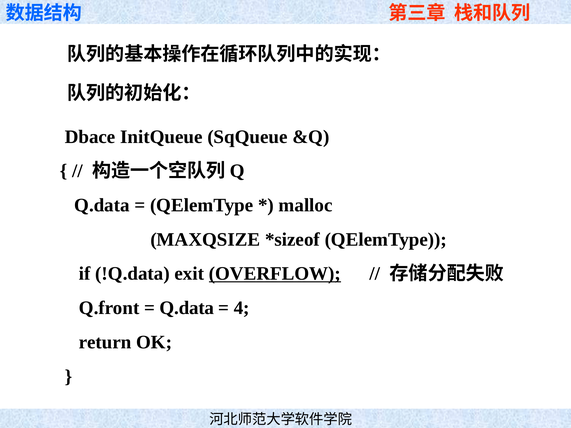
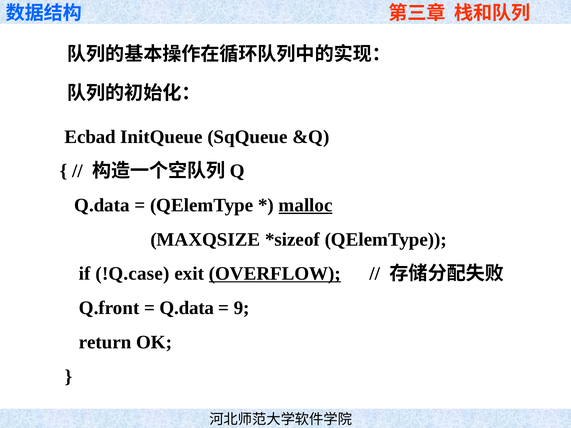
Dbace: Dbace -> Ecbad
malloc underline: none -> present
!Q.data: !Q.data -> !Q.case
4: 4 -> 9
